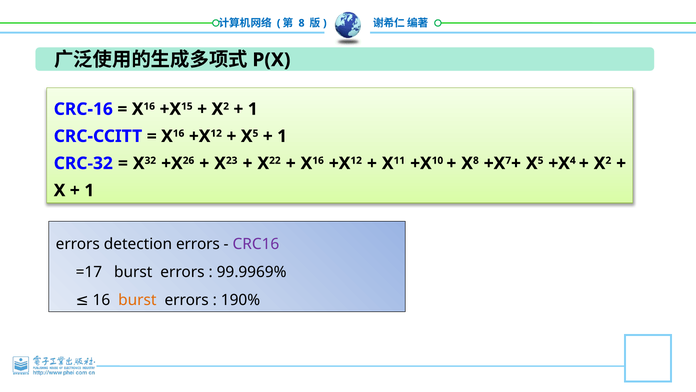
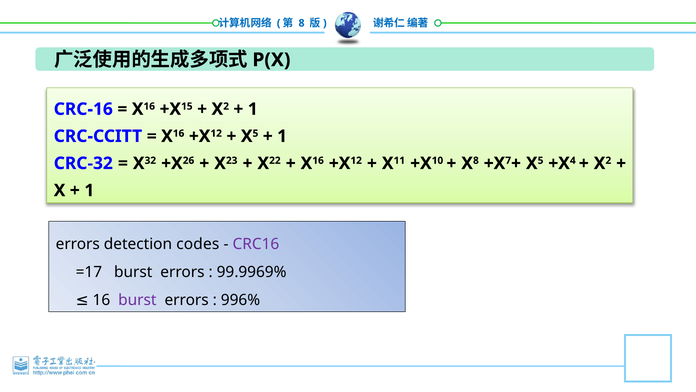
detection errors: errors -> codes
burst at (137, 300) colour: orange -> purple
190%: 190% -> 996%
